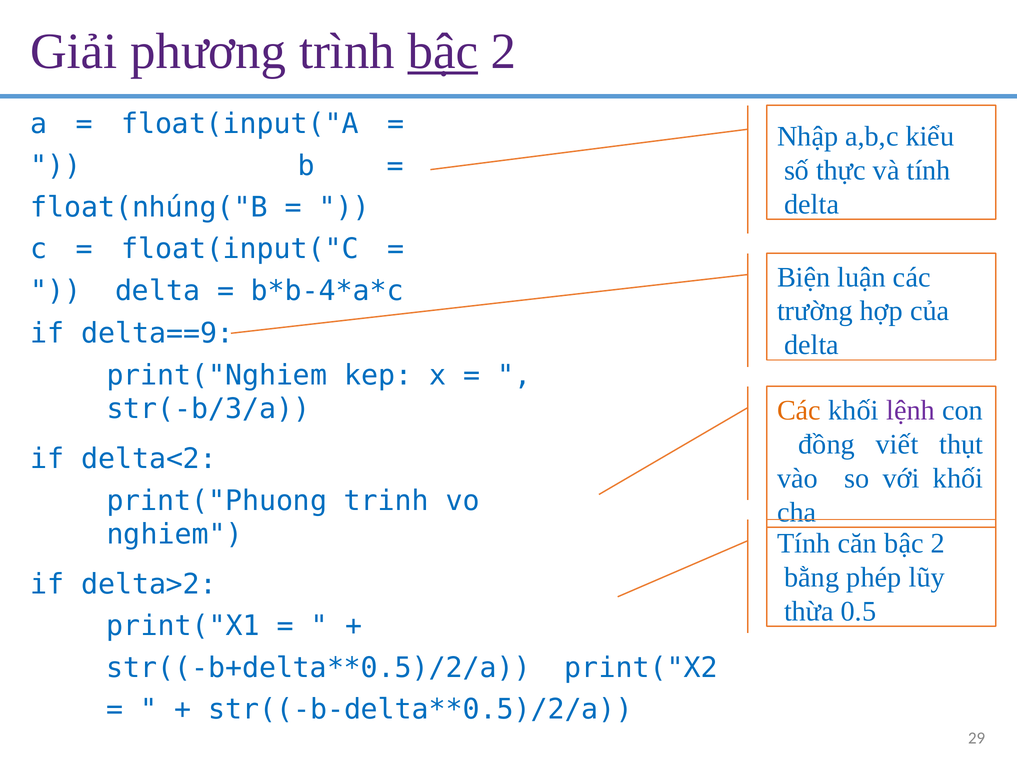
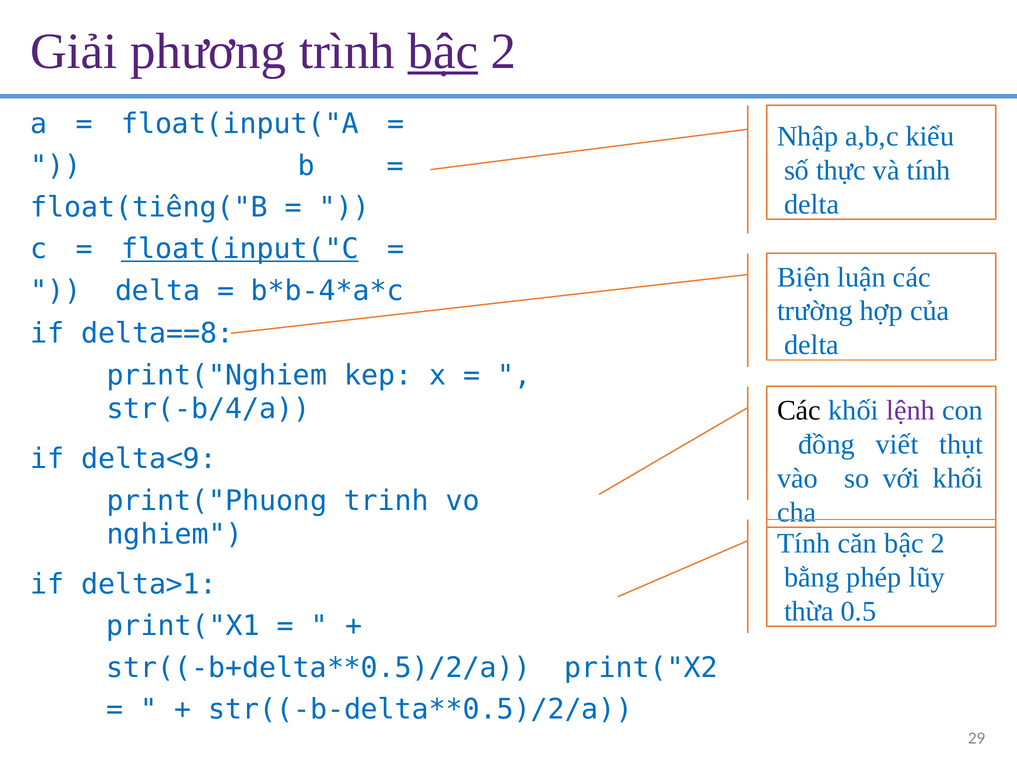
float(nhúng("B: float(nhúng("B -> float(tiếng("B
float(input("C underline: none -> present
delta==9: delta==9 -> delta==8
str(-b/3/a: str(-b/3/a -> str(-b/4/a
Các at (799, 410) colour: orange -> black
delta<2: delta<2 -> delta<9
delta>2: delta>2 -> delta>1
